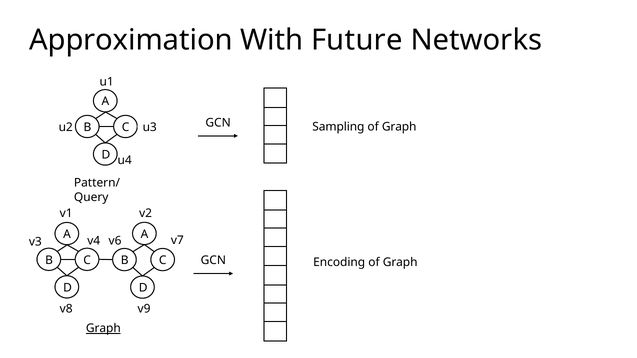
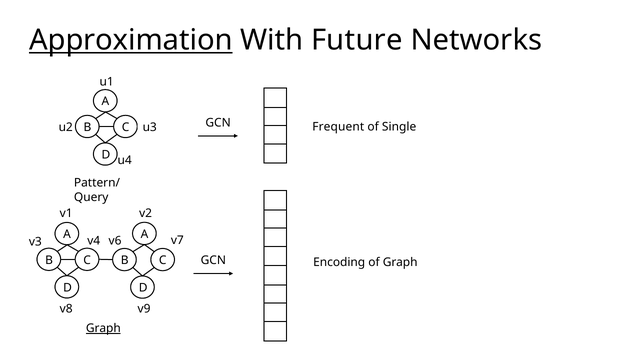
Approximation underline: none -> present
Sampling: Sampling -> Frequent
Graph at (399, 127): Graph -> Single
